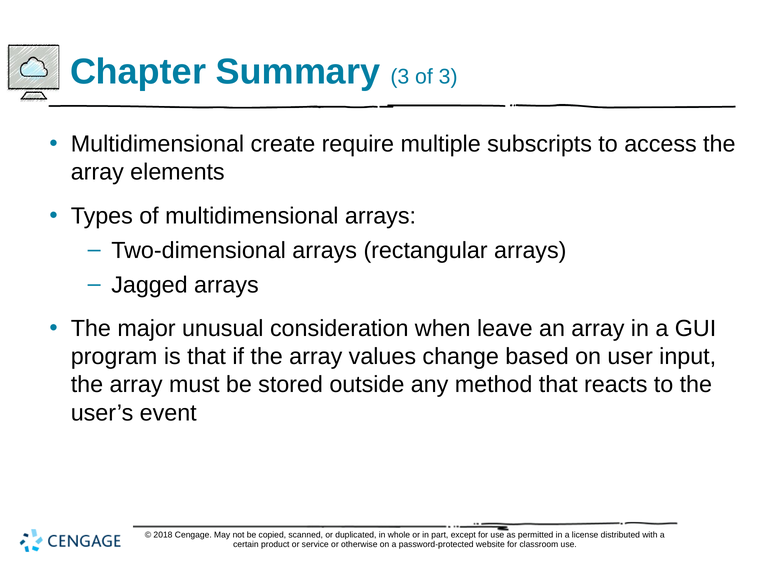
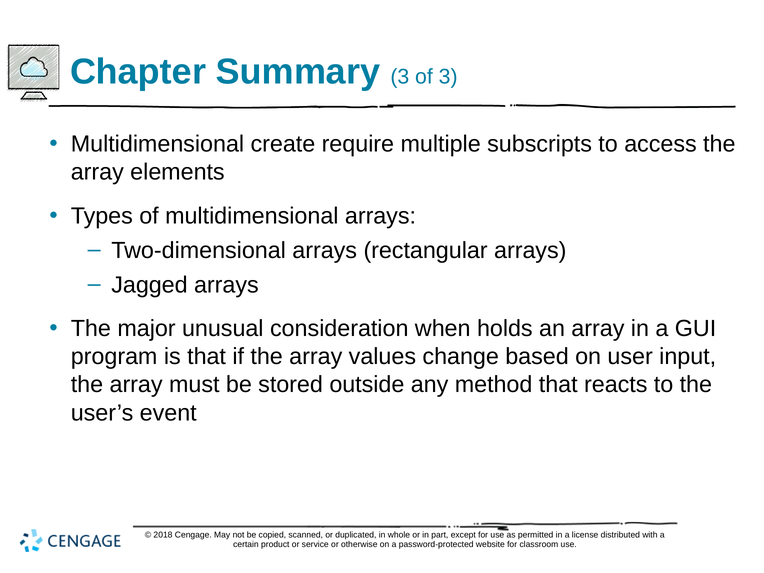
leave: leave -> holds
